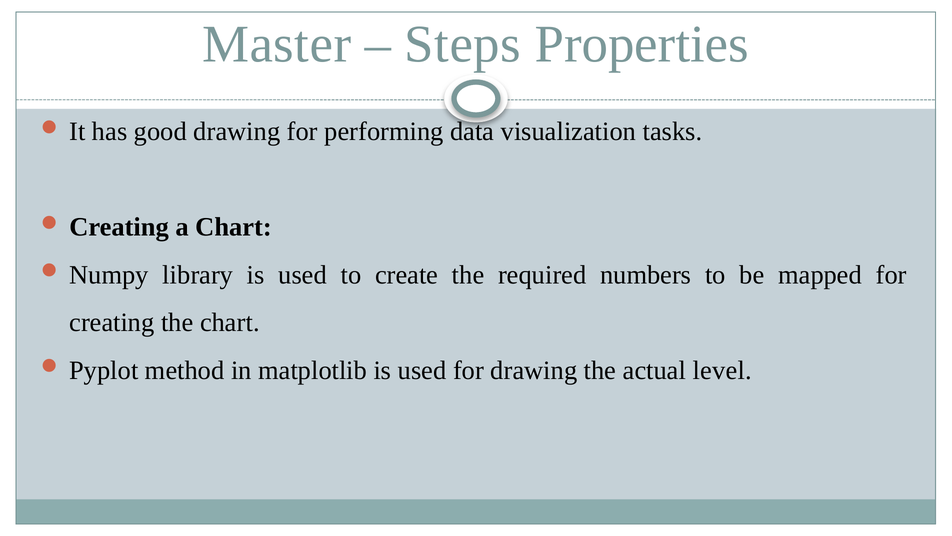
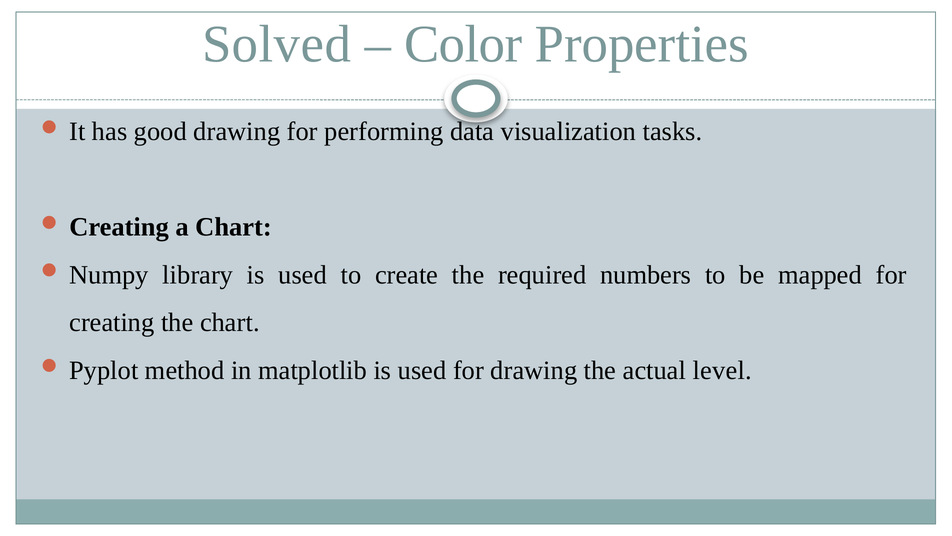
Master: Master -> Solved
Steps: Steps -> Color
